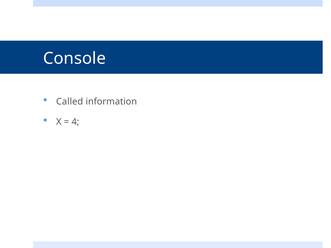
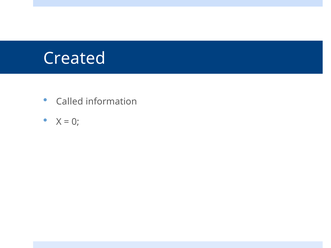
Console: Console -> Created
4: 4 -> 0
